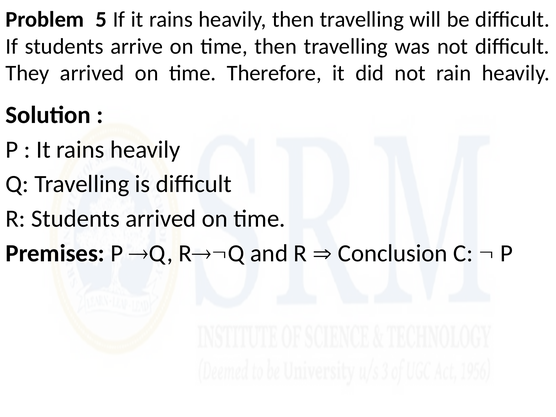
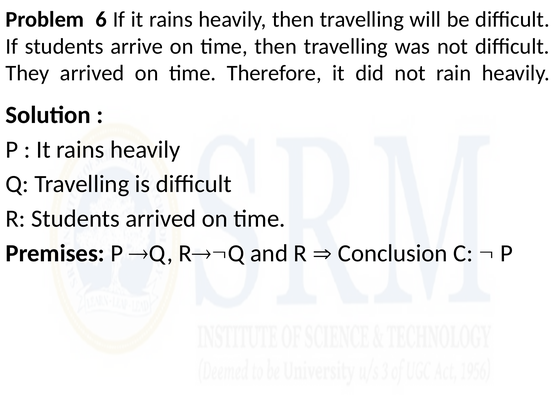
5: 5 -> 6
